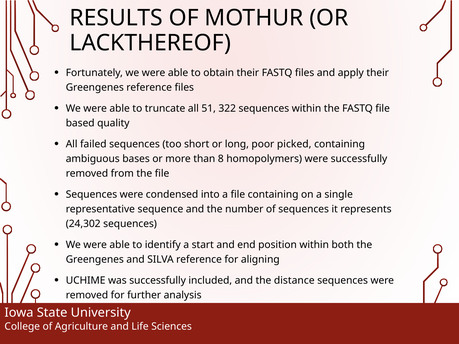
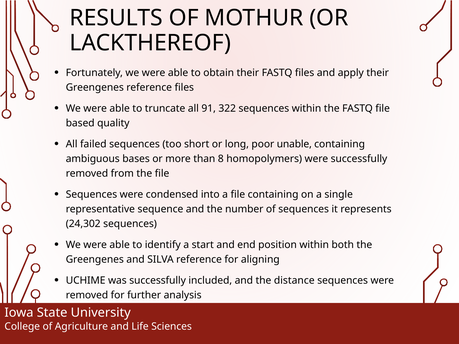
51: 51 -> 91
picked: picked -> unable
